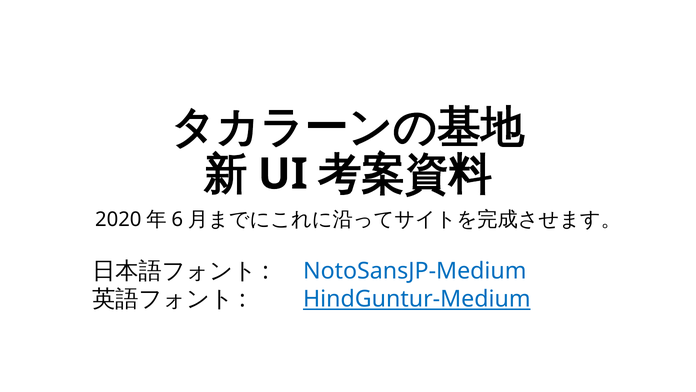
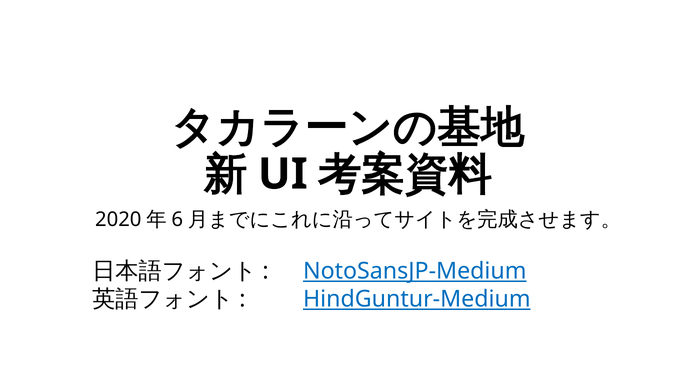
NotoSansJP-Medium underline: none -> present
